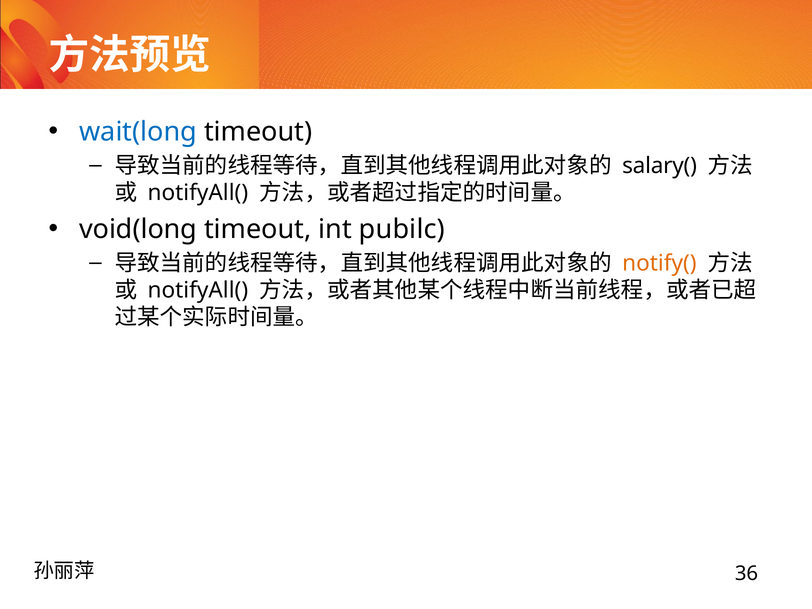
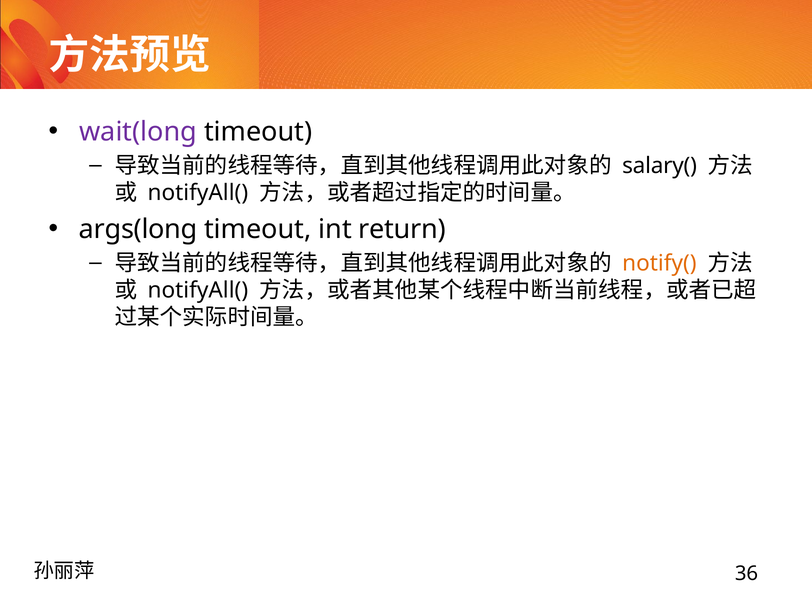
wait(long colour: blue -> purple
void(long: void(long -> args(long
pubilc: pubilc -> return
